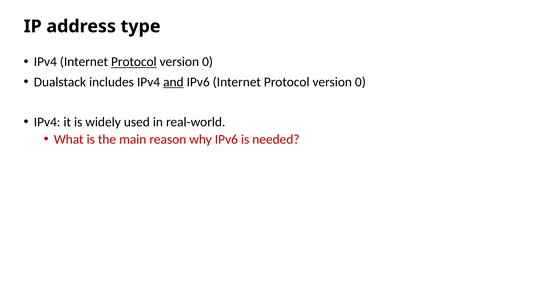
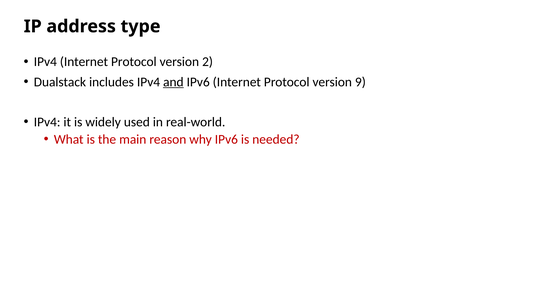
Protocol at (134, 62) underline: present -> none
0 at (208, 62): 0 -> 2
0 at (360, 82): 0 -> 9
